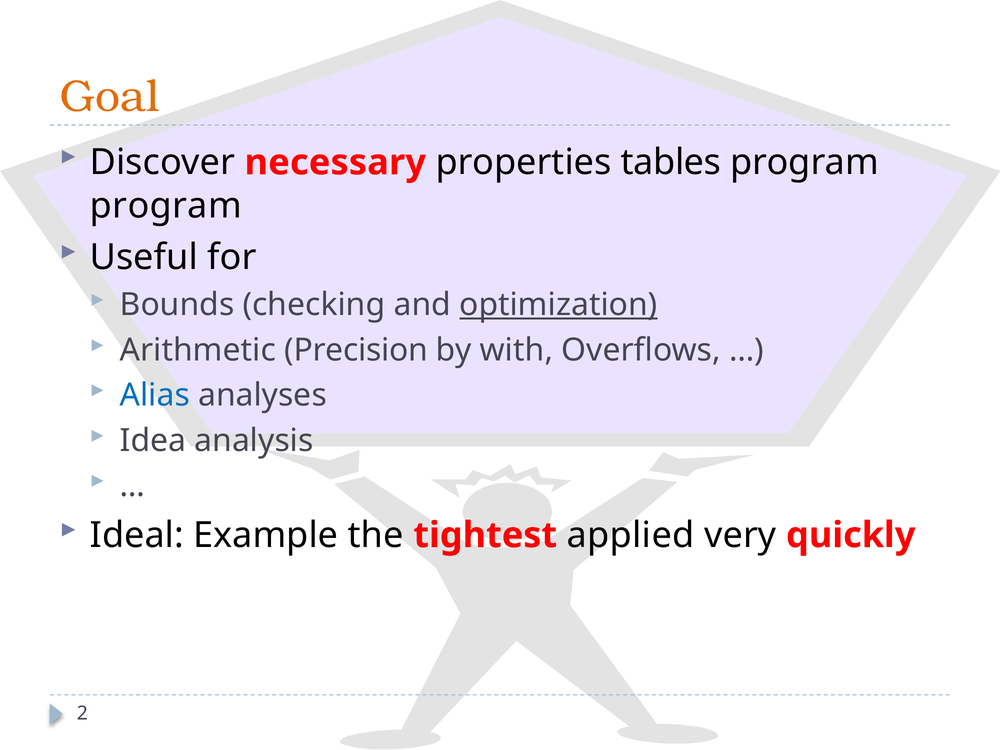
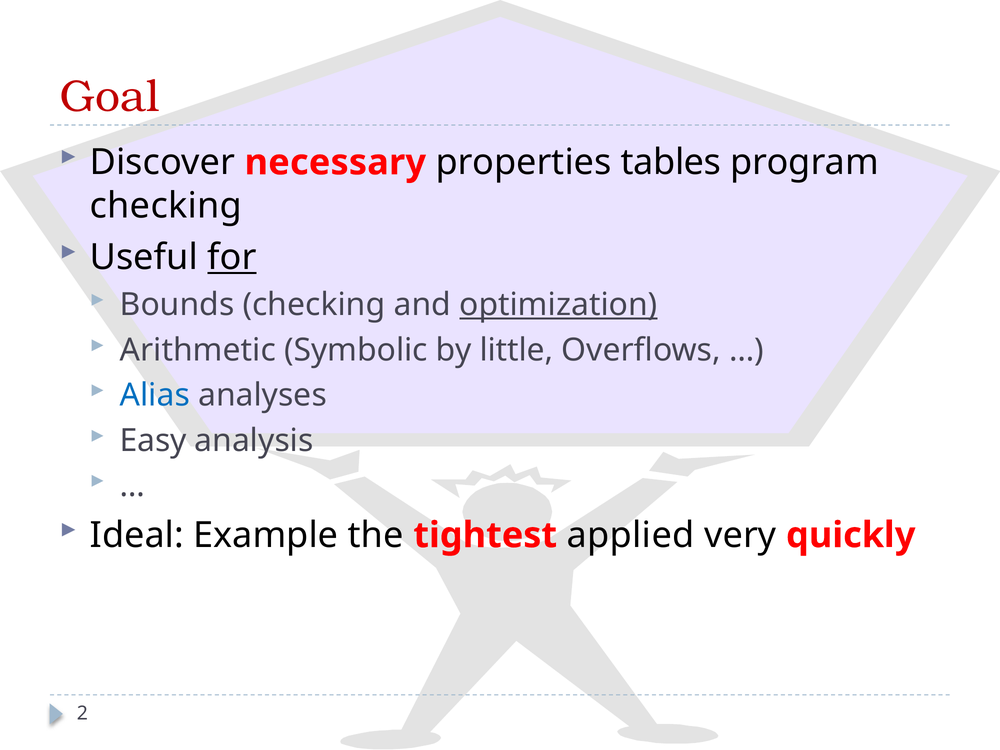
Goal colour: orange -> red
program at (166, 206): program -> checking
for underline: none -> present
Precision: Precision -> Symbolic
with: with -> little
Idea: Idea -> Easy
